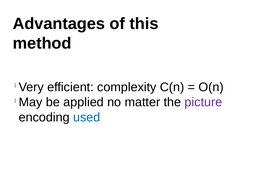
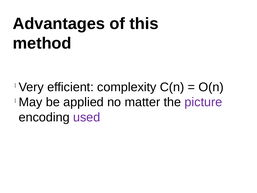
used colour: blue -> purple
